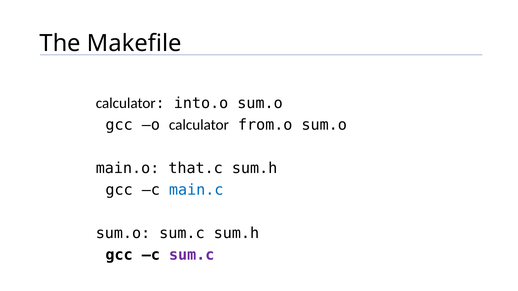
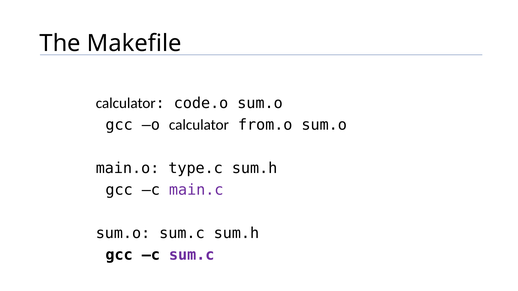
into.o: into.o -> code.o
that.c: that.c -> type.c
main.c colour: blue -> purple
